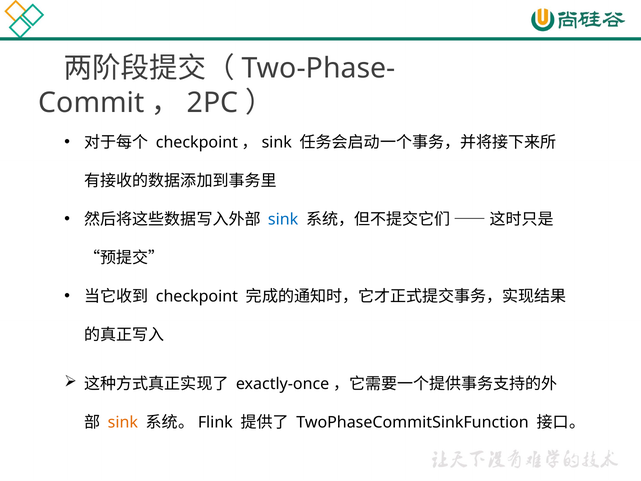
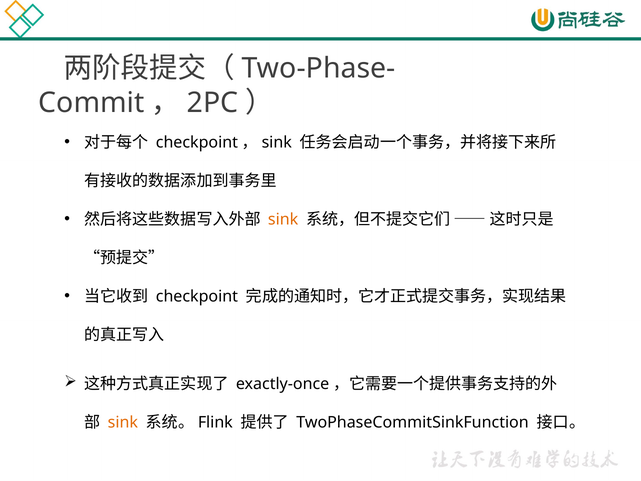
sink at (283, 219) colour: blue -> orange
